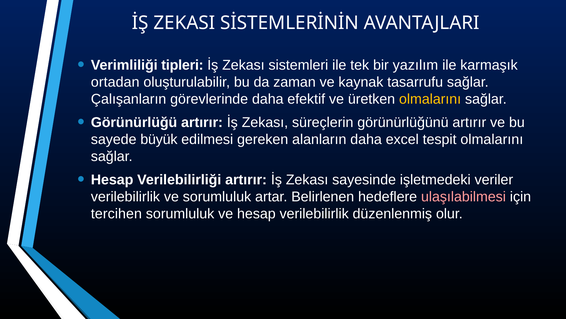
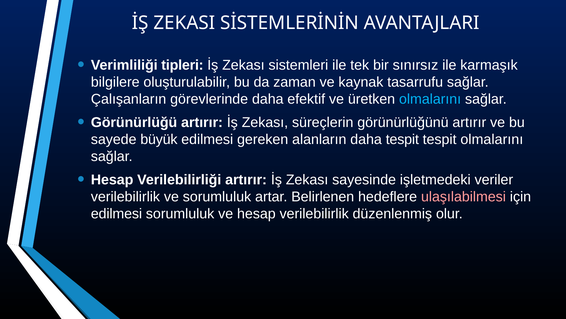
yazılım: yazılım -> sınırsız
ortadan: ortadan -> bilgilere
olmalarını at (430, 99) colour: yellow -> light blue
daha excel: excel -> tespit
tercihen at (116, 213): tercihen -> edilmesi
